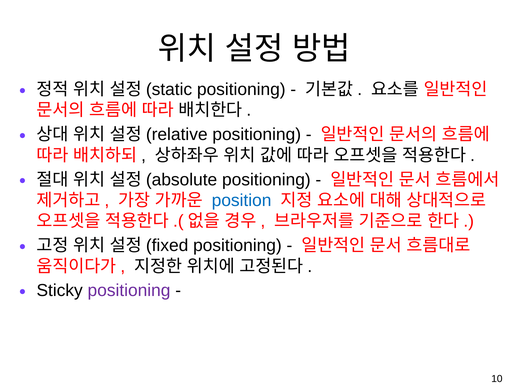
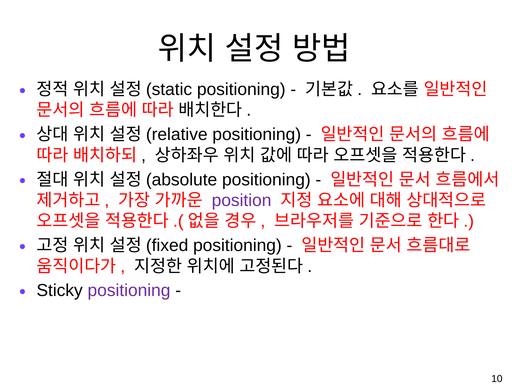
position colour: blue -> purple
